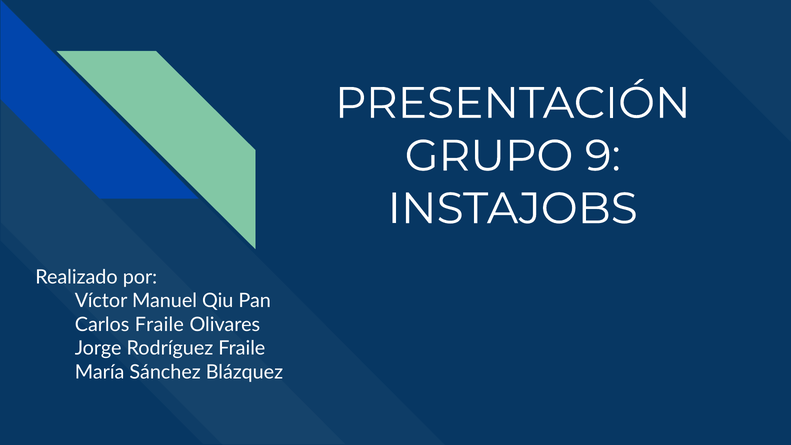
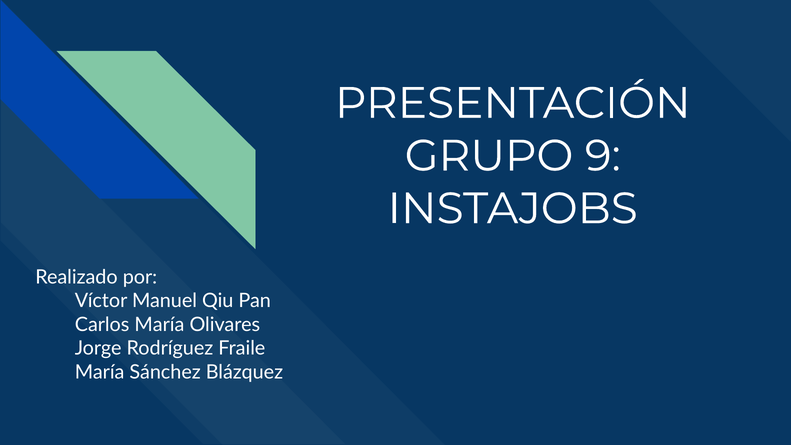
Carlos Fraile: Fraile -> María
